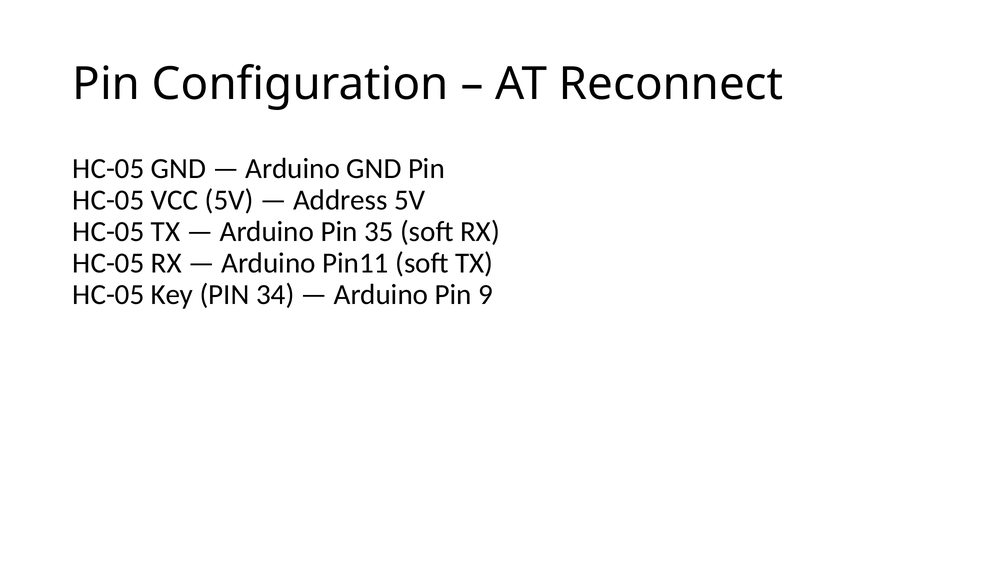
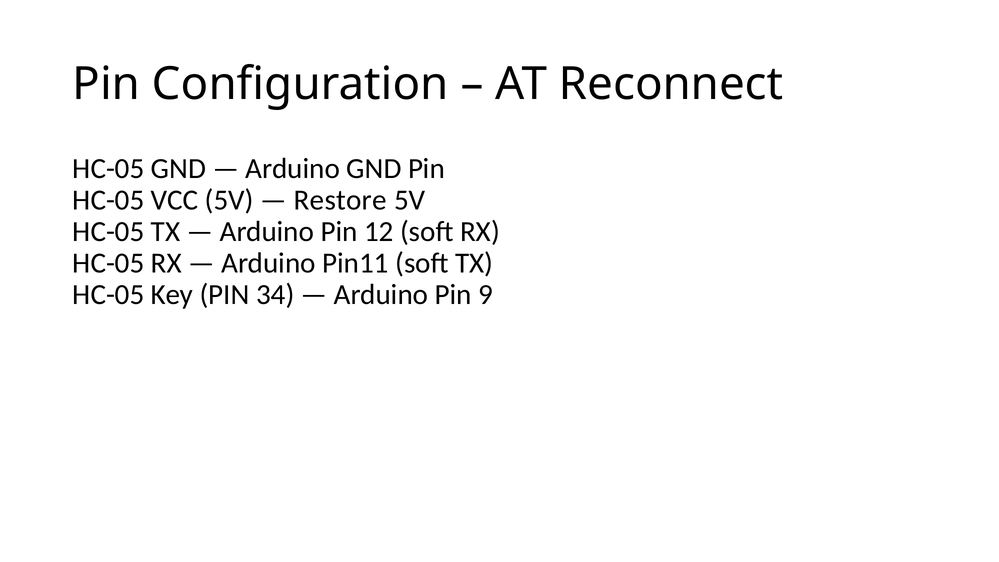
Address: Address -> Restore
35: 35 -> 12
